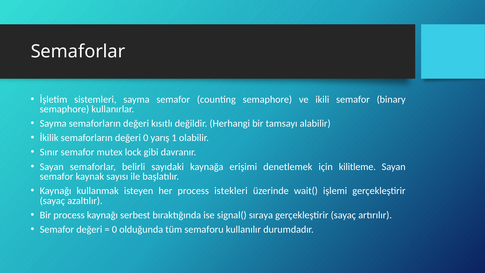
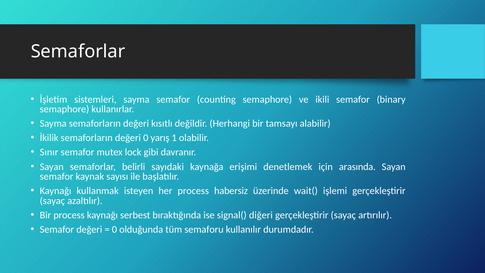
kilitleme: kilitleme -> arasında
istekleri: istekleri -> habersiz
sıraya: sıraya -> diğeri
